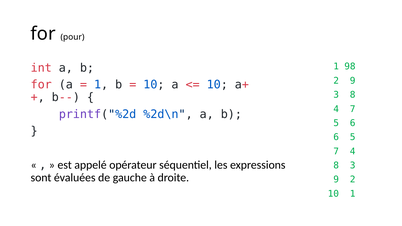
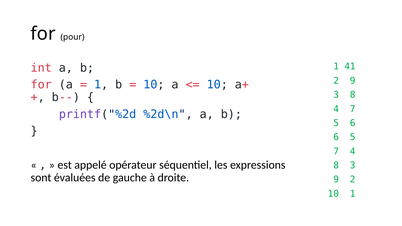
98: 98 -> 41
